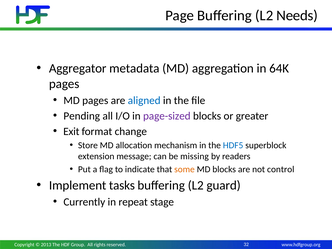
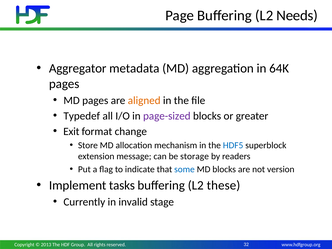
aligned colour: blue -> orange
Pending: Pending -> Typedef
missing: missing -> storage
some colour: orange -> blue
control: control -> version
guard: guard -> these
repeat: repeat -> invalid
